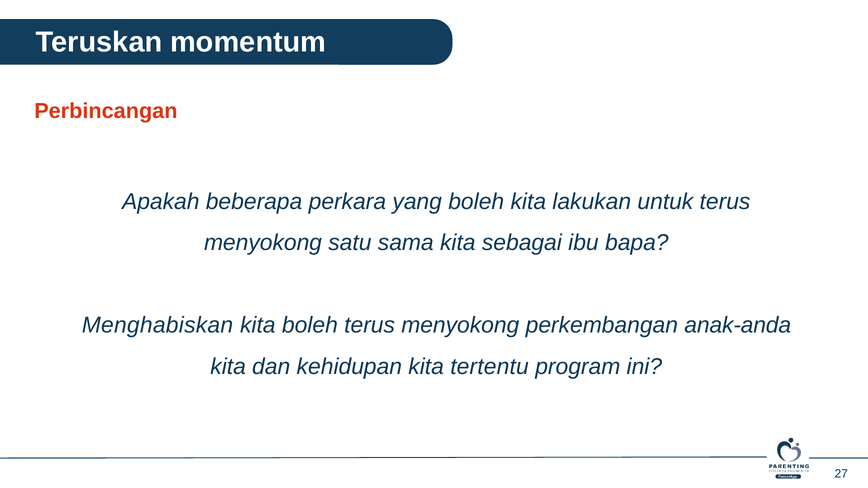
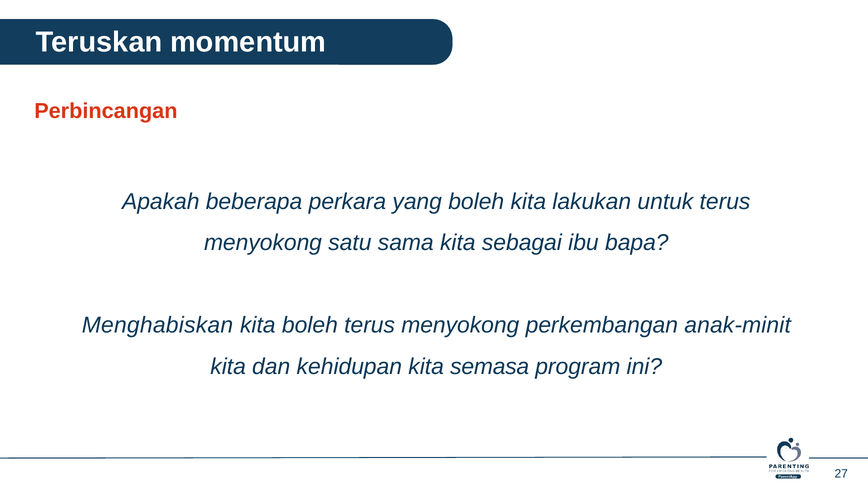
anak-anda: anak-anda -> anak-minit
tertentu: tertentu -> semasa
